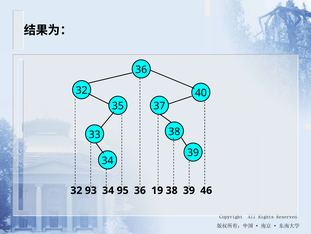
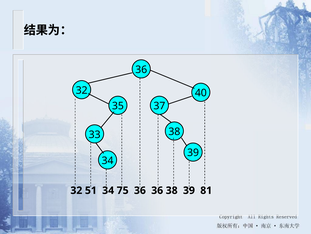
93: 93 -> 51
95: 95 -> 75
36 19: 19 -> 36
46: 46 -> 81
